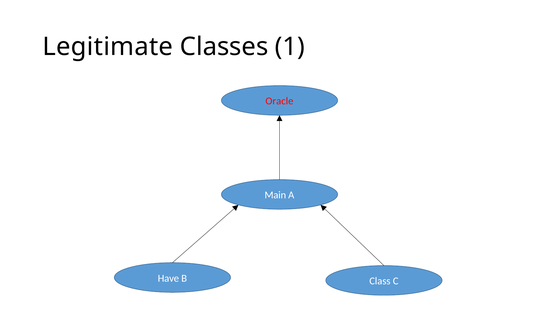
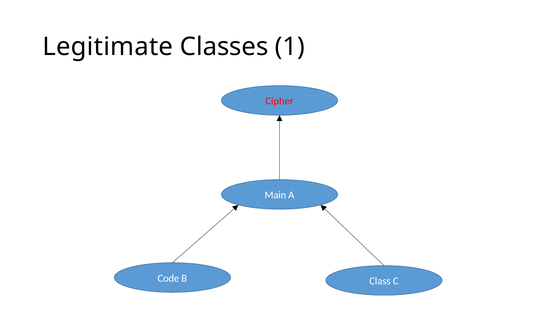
Oracle: Oracle -> Cipher
Have: Have -> Code
